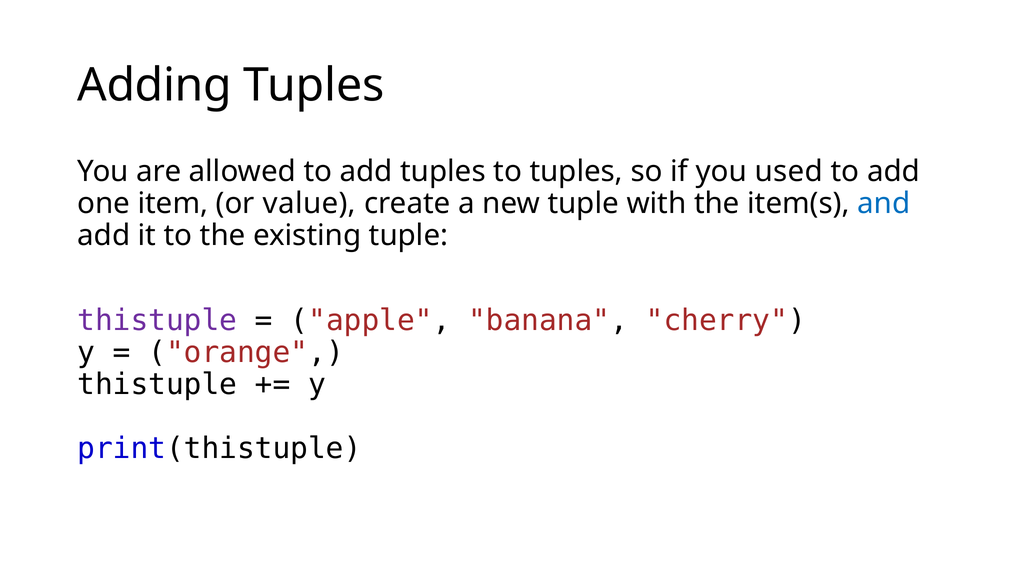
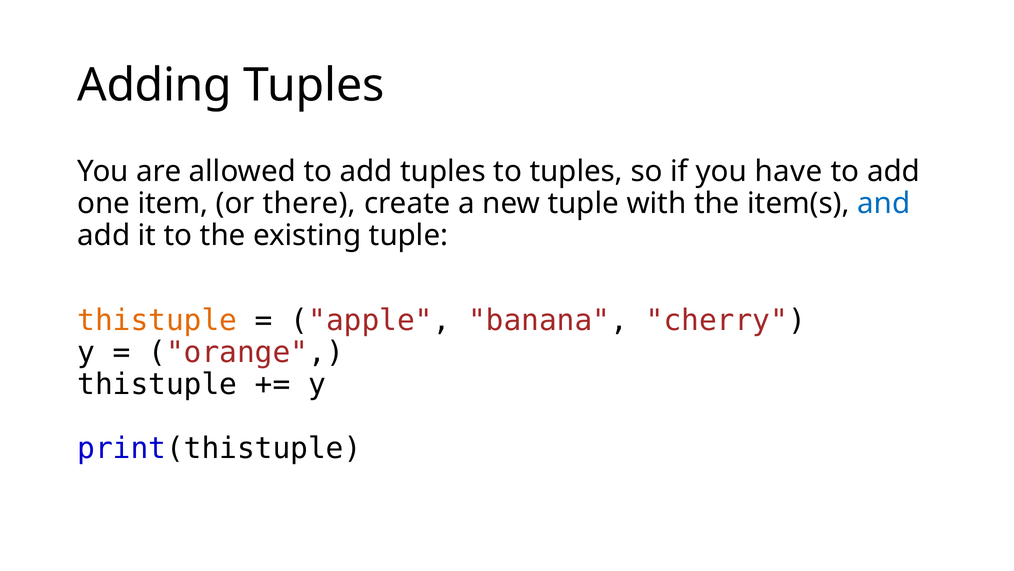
used: used -> have
value: value -> there
thistuple at (157, 320) colour: purple -> orange
